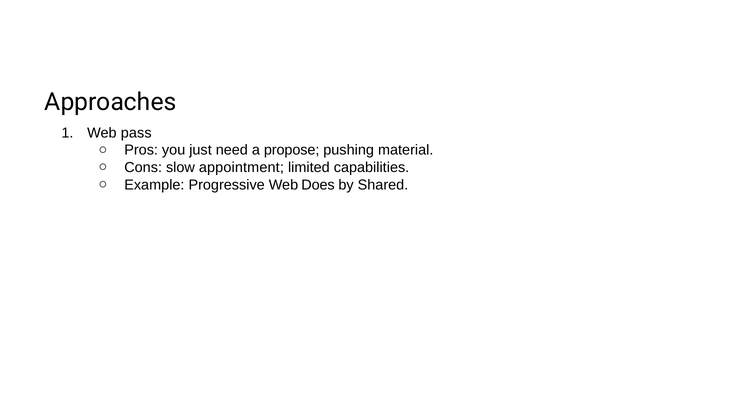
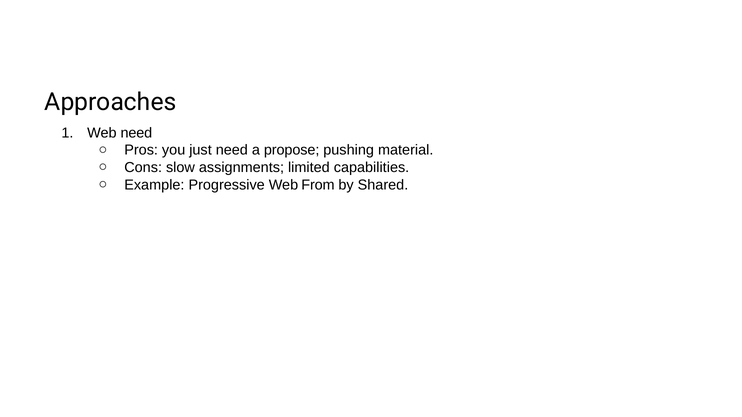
Web pass: pass -> need
appointment: appointment -> assignments
Does: Does -> From
